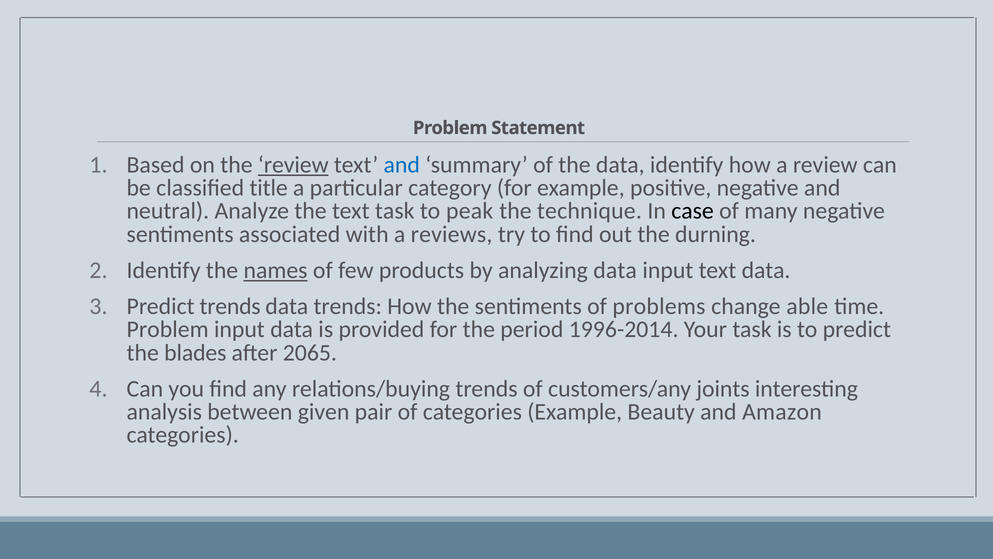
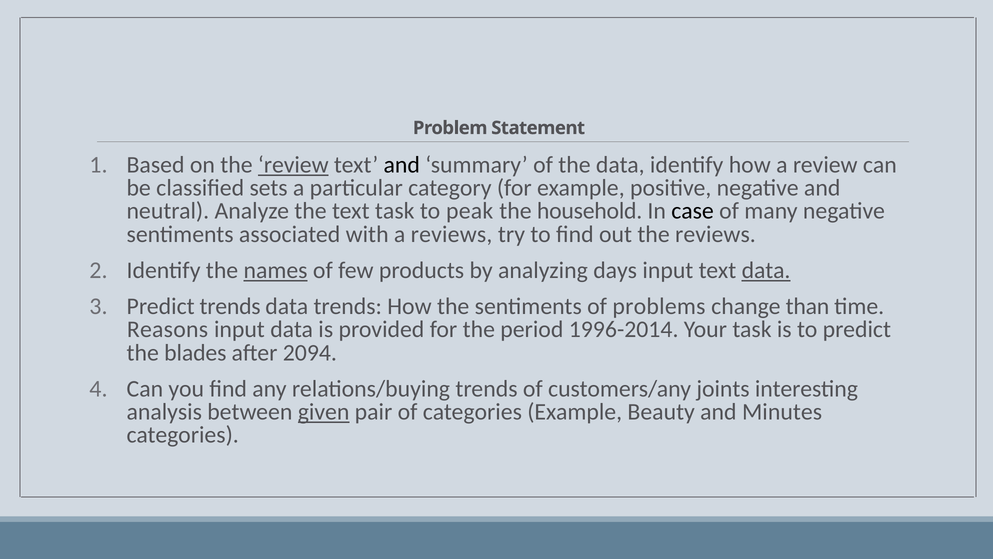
and at (402, 165) colour: blue -> black
title: title -> sets
technique: technique -> household
the durning: durning -> reviews
analyzing data: data -> days
data at (766, 270) underline: none -> present
able: able -> than
Problem at (168, 329): Problem -> Reasons
2065: 2065 -> 2094
given underline: none -> present
Amazon: Amazon -> Minutes
